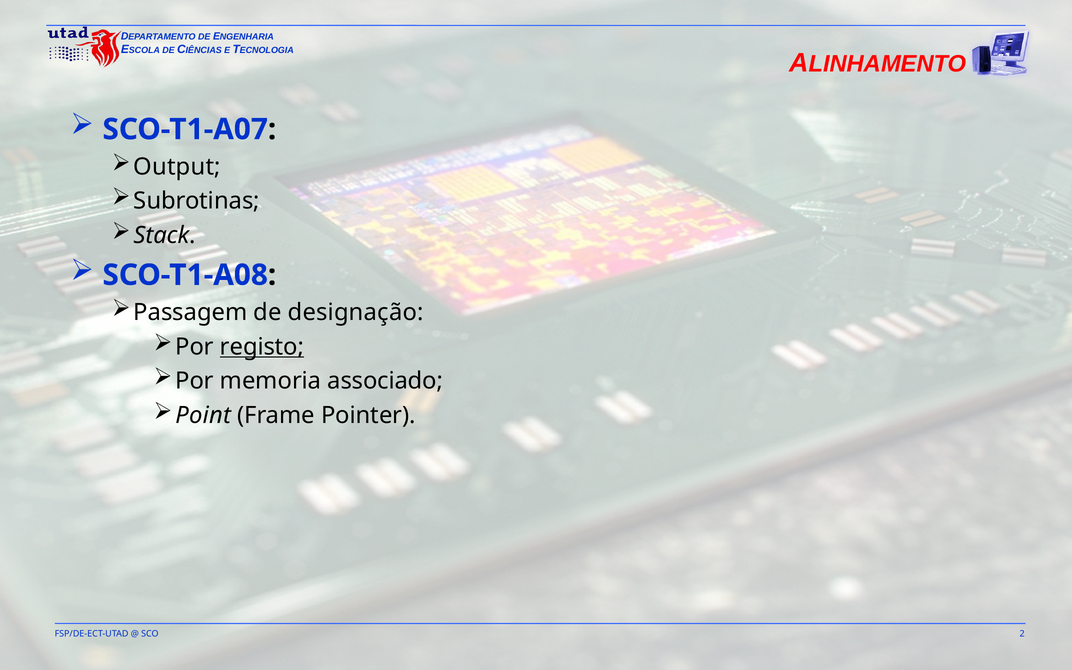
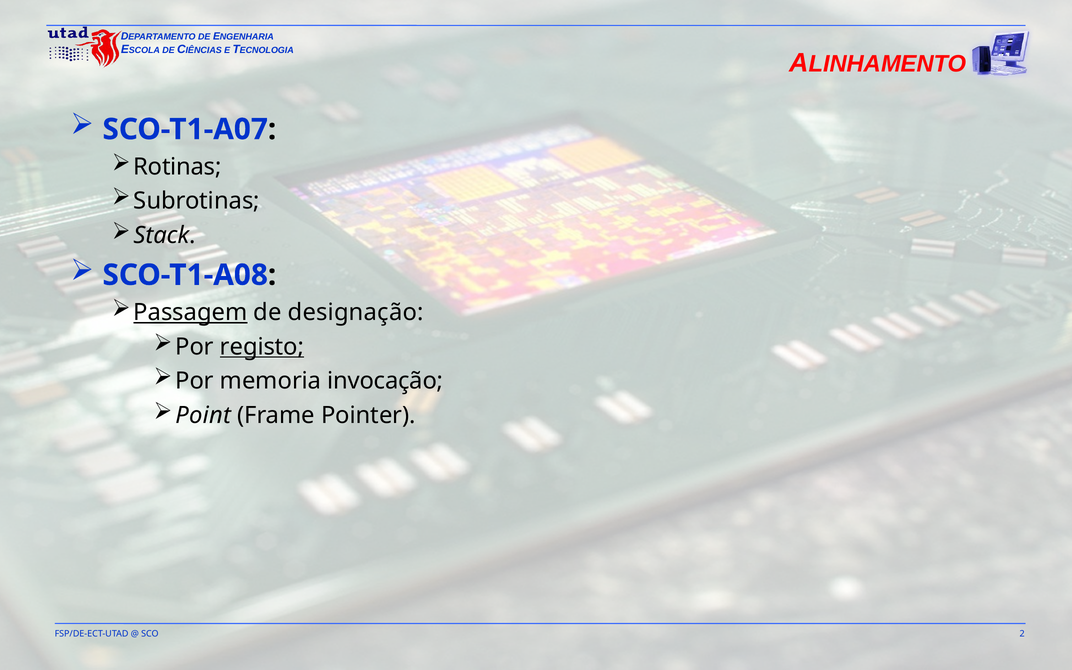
Output: Output -> Rotinas
Passagem underline: none -> present
associado: associado -> invocação
